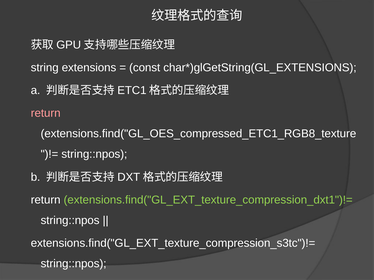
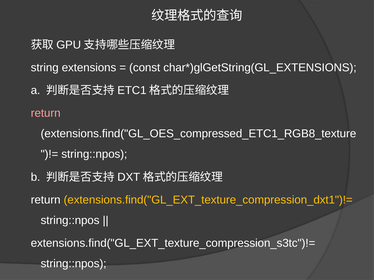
extensions.find("GL_EXT_texture_compression_dxt1")!= colour: light green -> yellow
